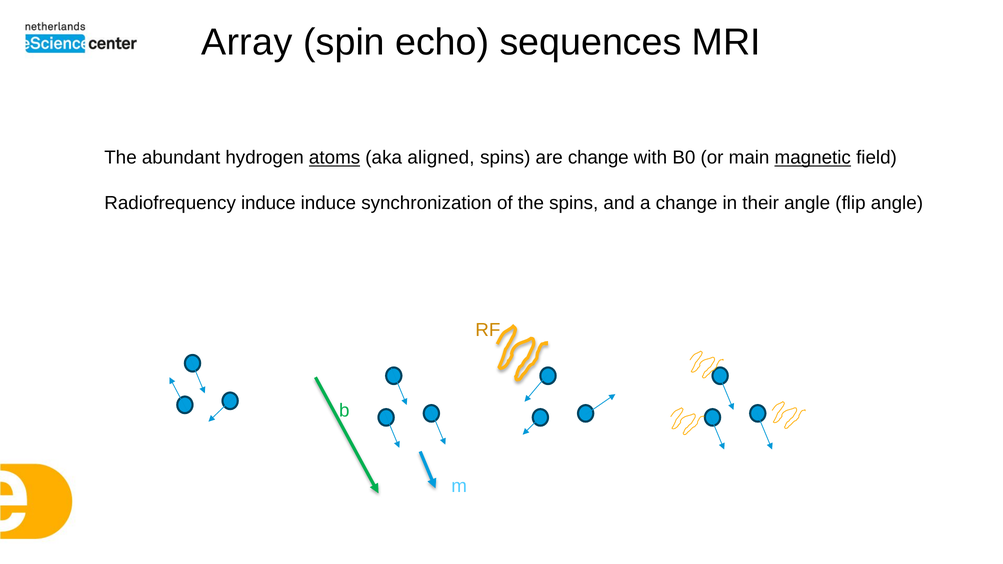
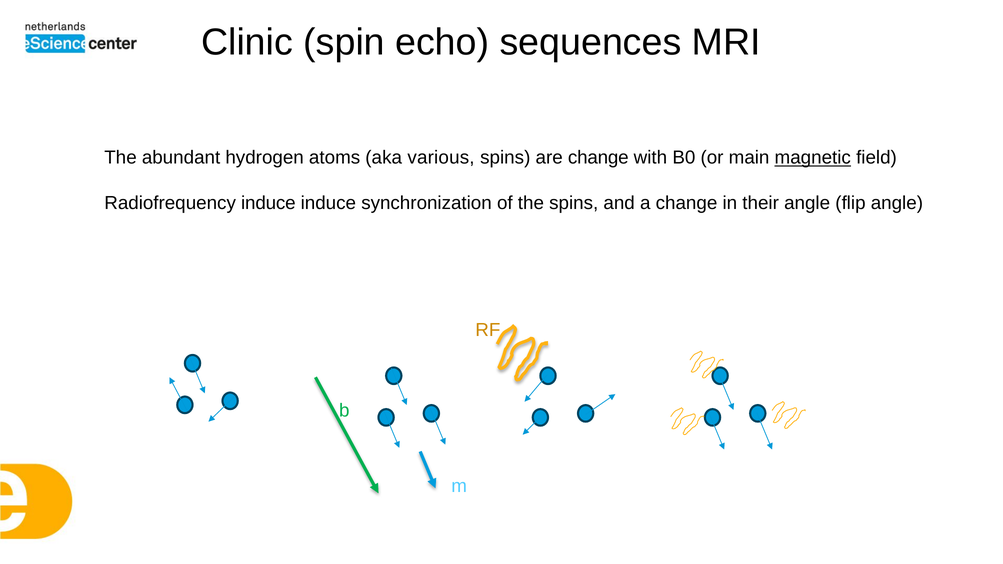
Array: Array -> Clinic
atoms underline: present -> none
aligned: aligned -> various
